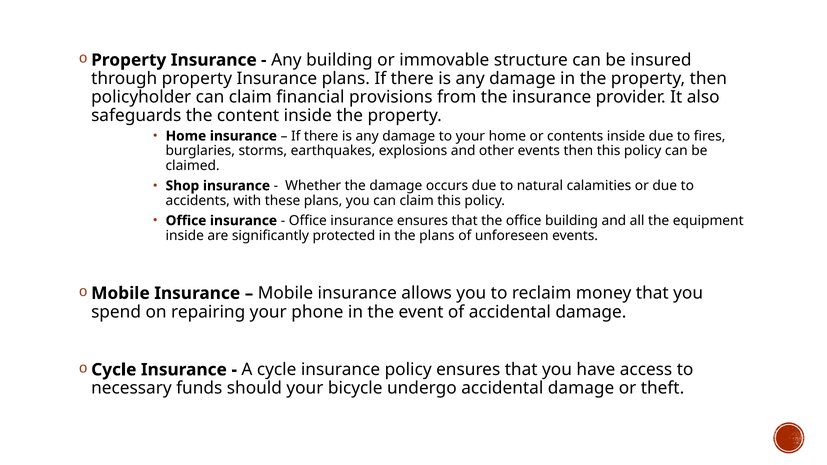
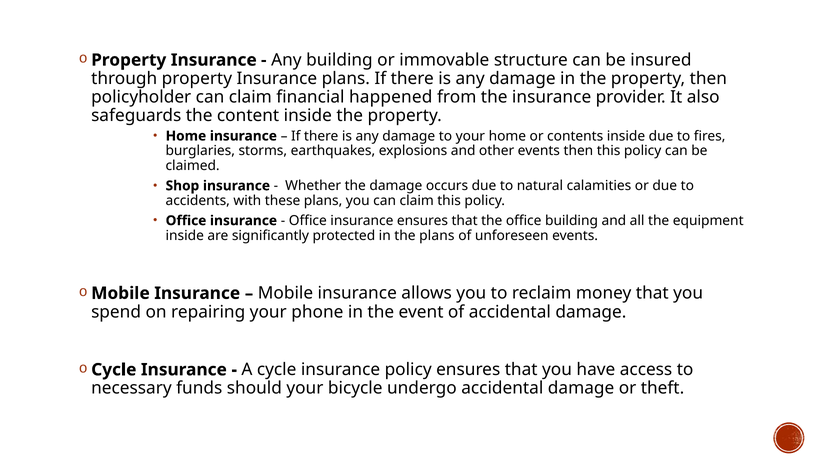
provisions: provisions -> happened
